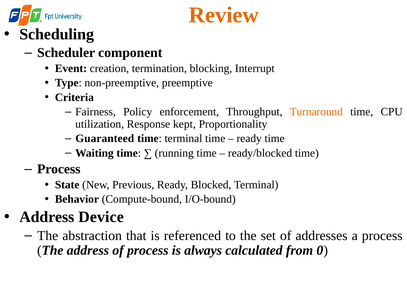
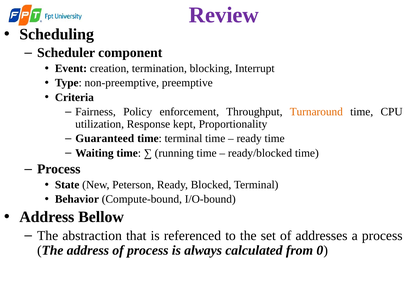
Review colour: orange -> purple
Previous: Previous -> Peterson
Device: Device -> Bellow
